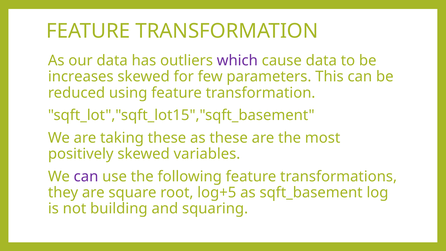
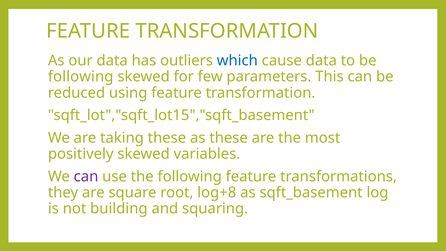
which colour: purple -> blue
increases at (81, 77): increases -> following
log+5: log+5 -> log+8
